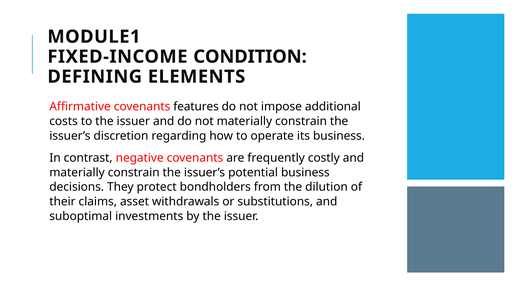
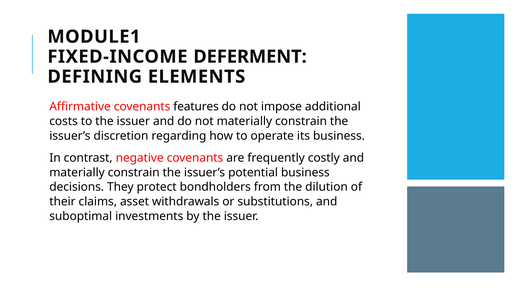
CONDITION: CONDITION -> DEFERMENT
